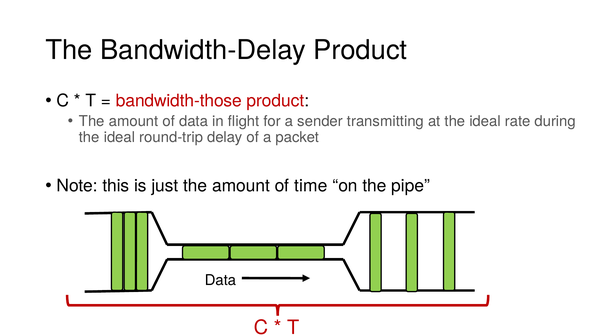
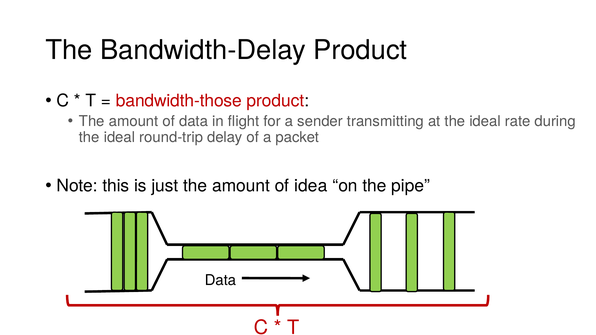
time: time -> idea
